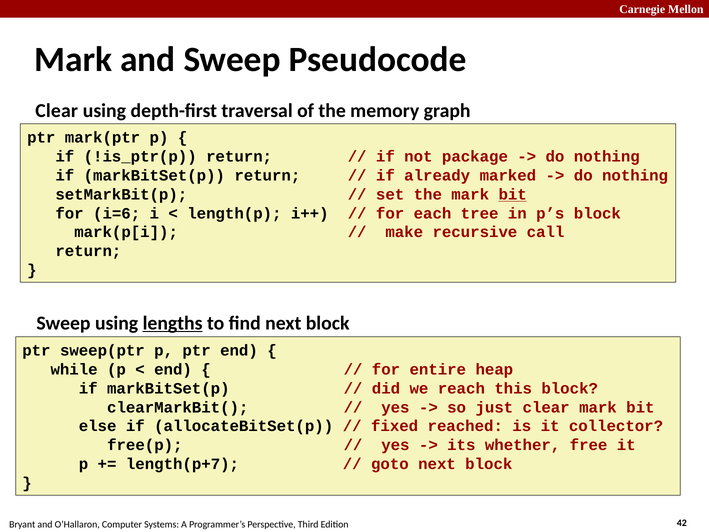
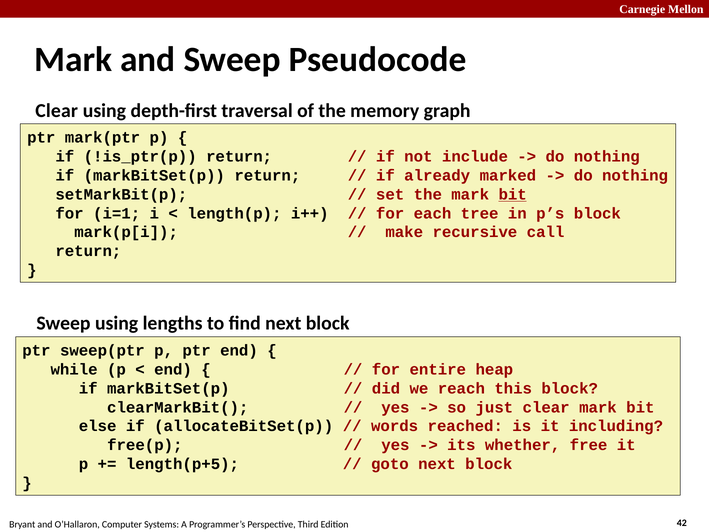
package: package -> include
i=6: i=6 -> i=1
lengths underline: present -> none
fixed: fixed -> words
collector: collector -> including
length(p+7: length(p+7 -> length(p+5
